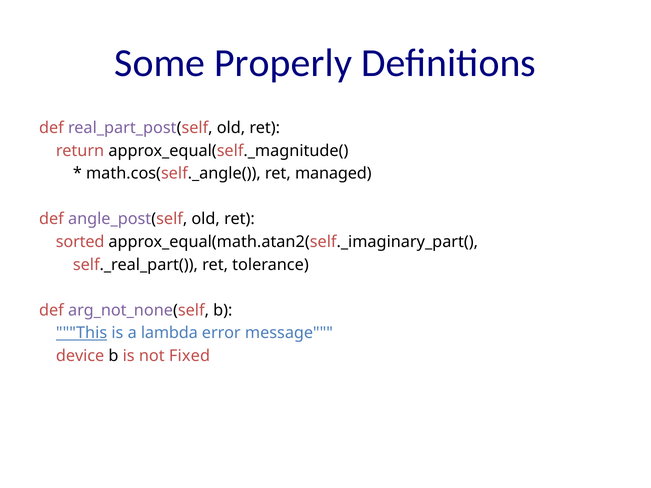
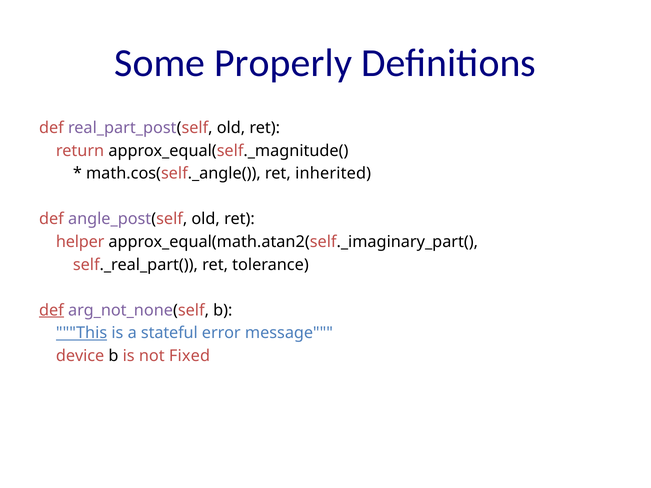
managed: managed -> inherited
sorted: sorted -> helper
def at (51, 310) underline: none -> present
lambda: lambda -> stateful
